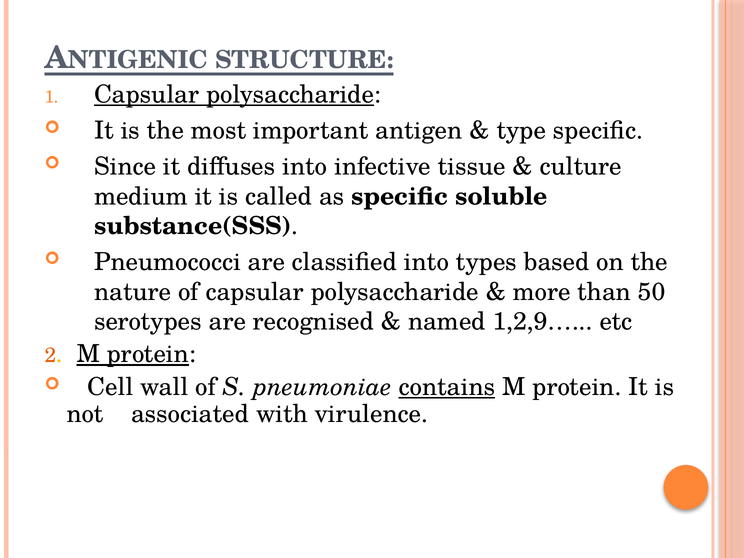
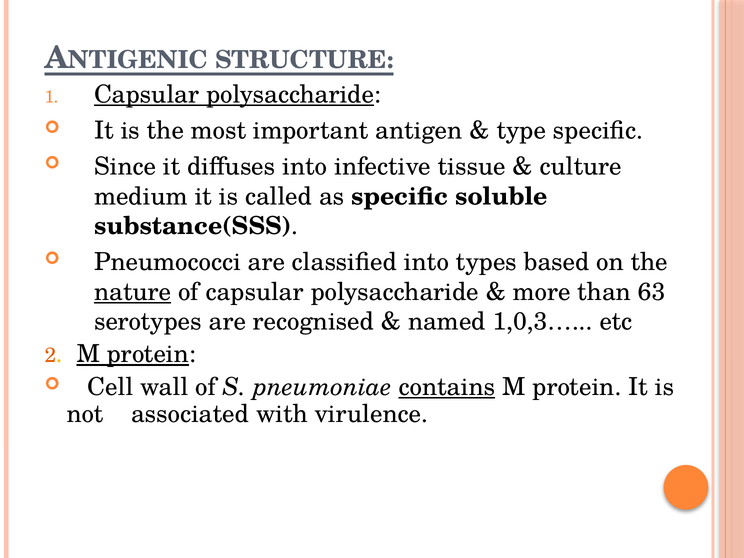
nature underline: none -> present
50: 50 -> 63
1,2,9…: 1,2,9… -> 1,0,3…
